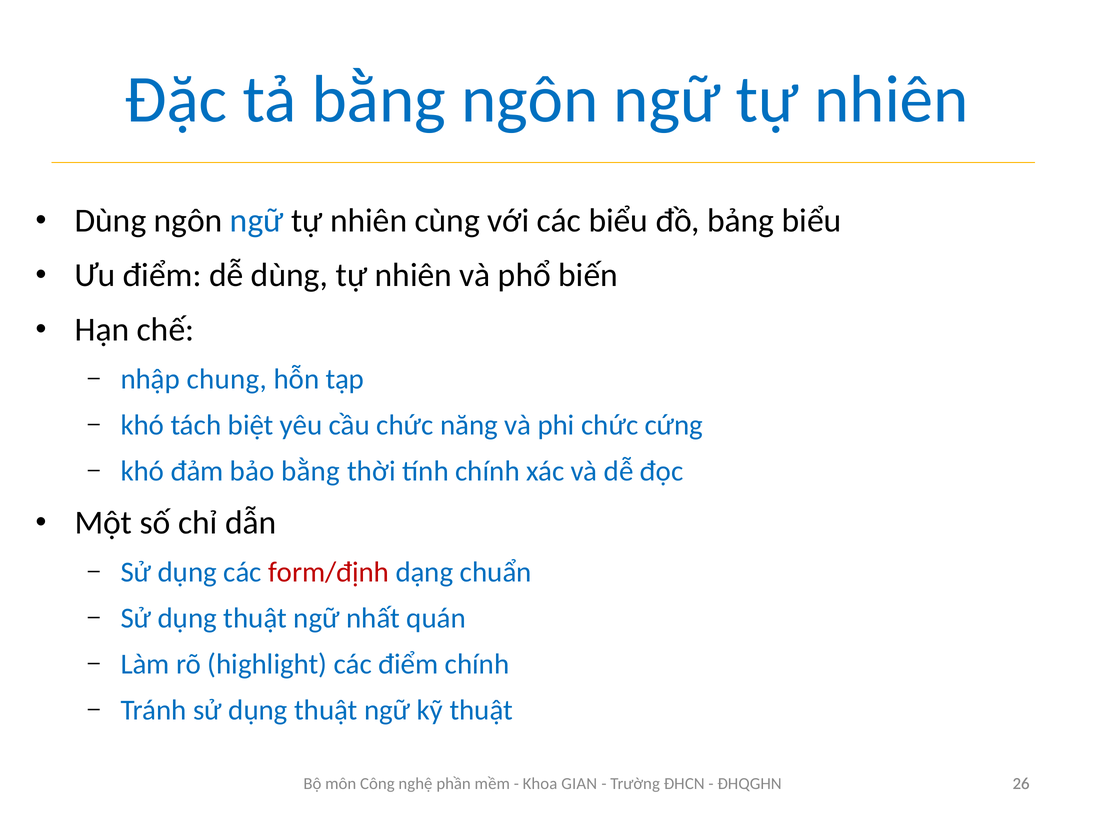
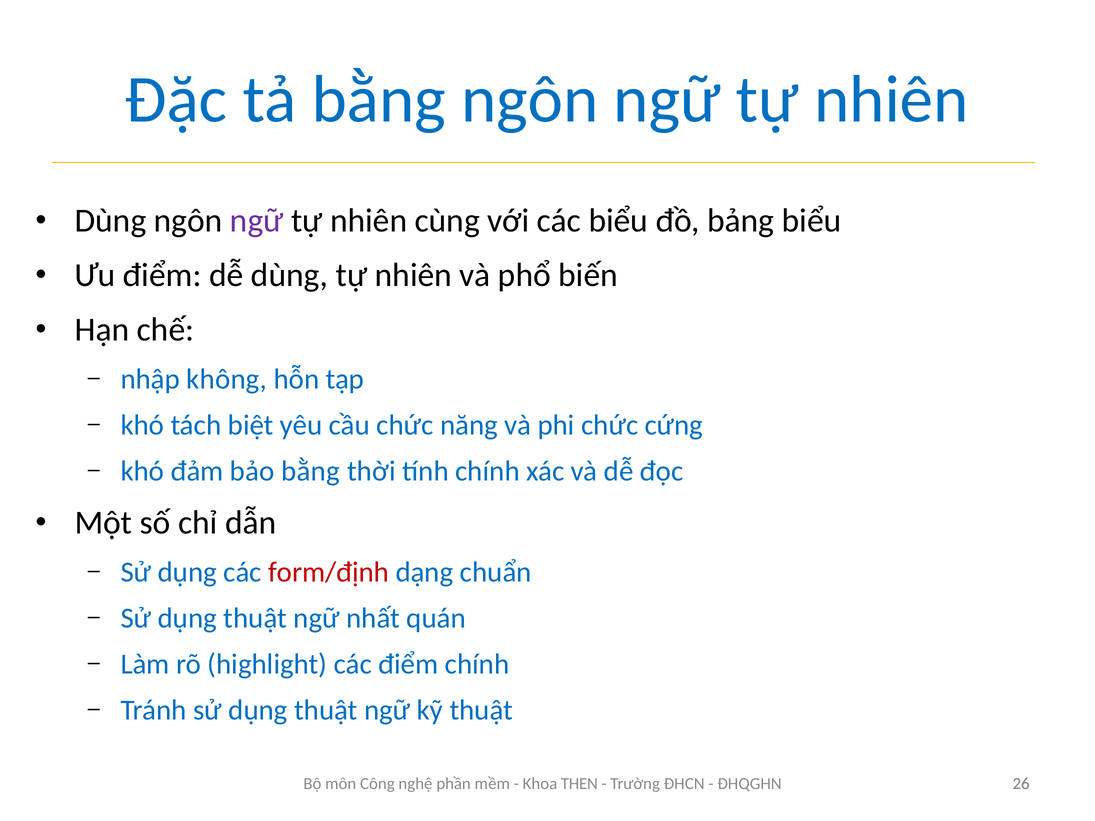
ngữ at (257, 221) colour: blue -> purple
chung: chung -> không
GIAN: GIAN -> THEN
